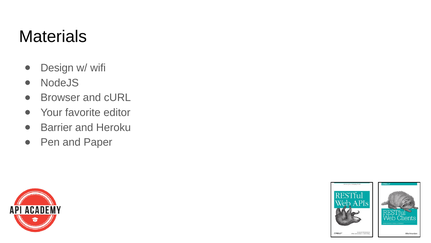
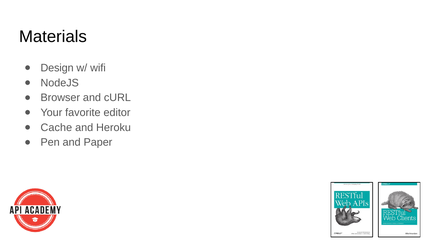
Barrier: Barrier -> Cache
